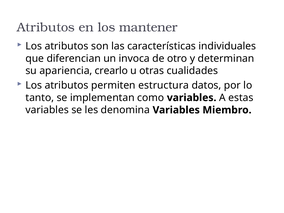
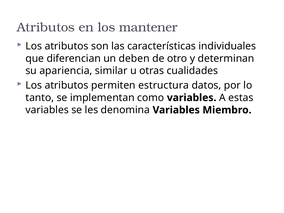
invoca: invoca -> deben
crearlo: crearlo -> similar
